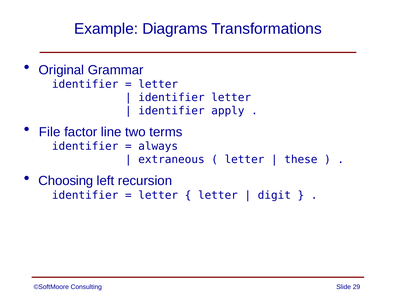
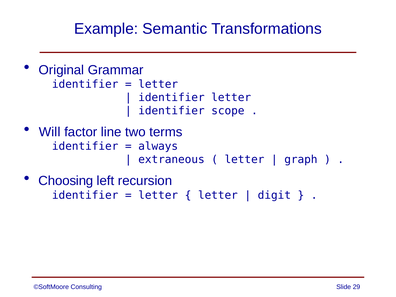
Diagrams: Diagrams -> Semantic
apply: apply -> scope
File: File -> Will
these: these -> graph
